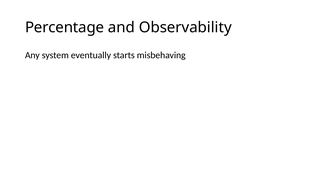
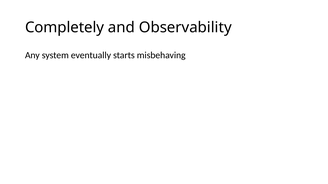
Percentage: Percentage -> Completely
